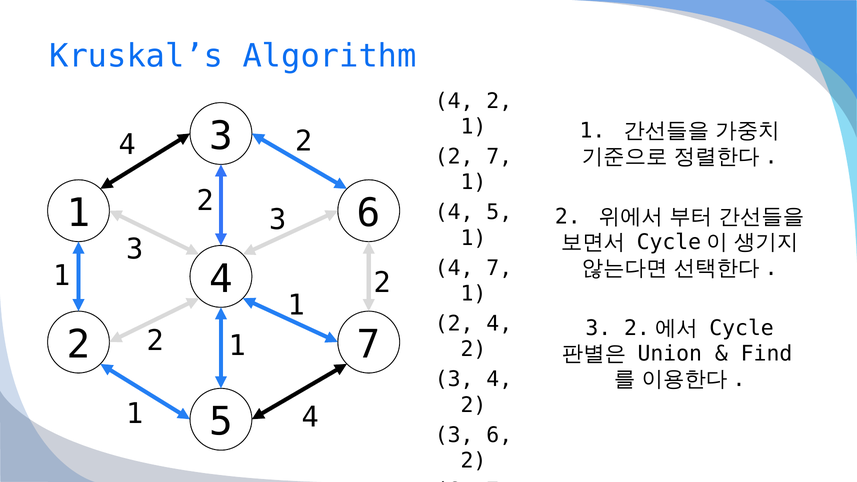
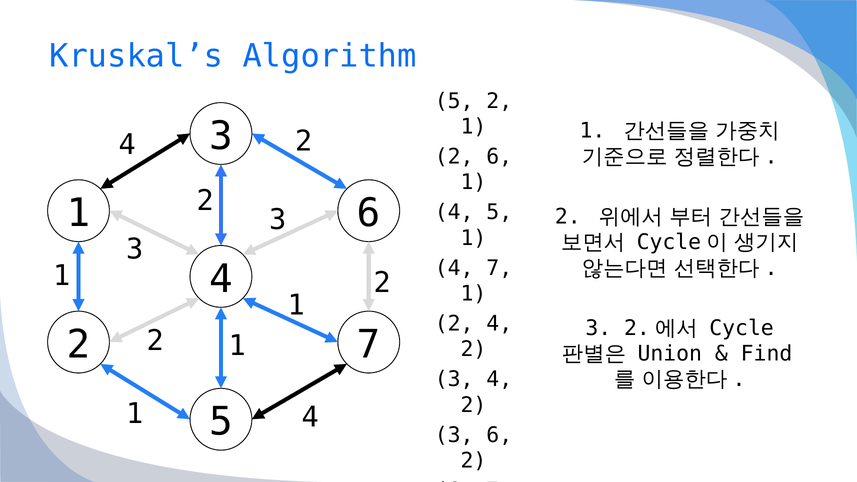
4 at (454, 101): 4 -> 5
7 at (499, 157): 7 -> 6
